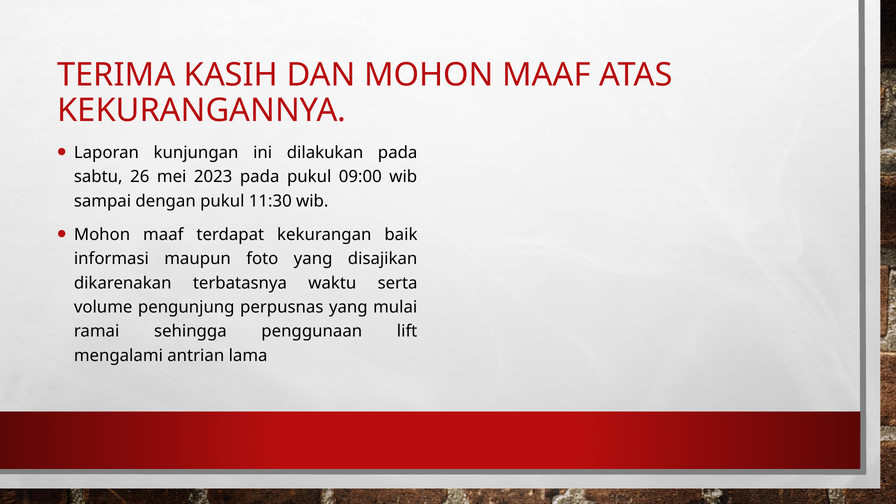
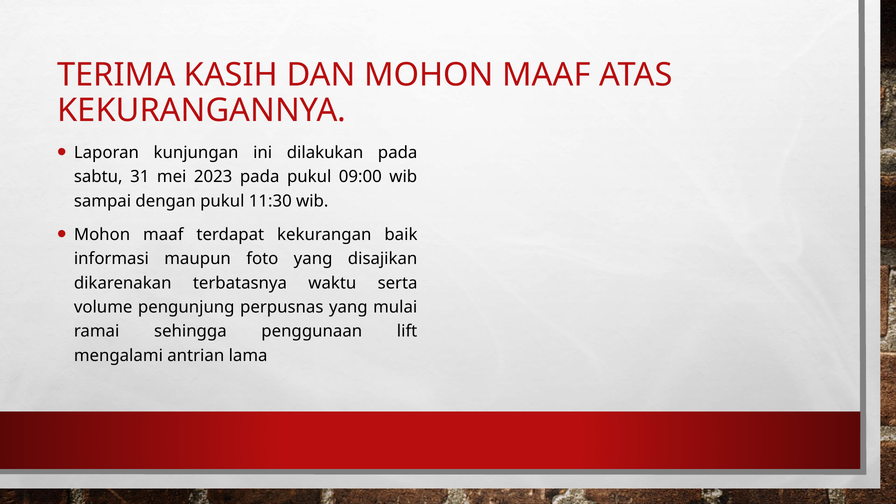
26: 26 -> 31
